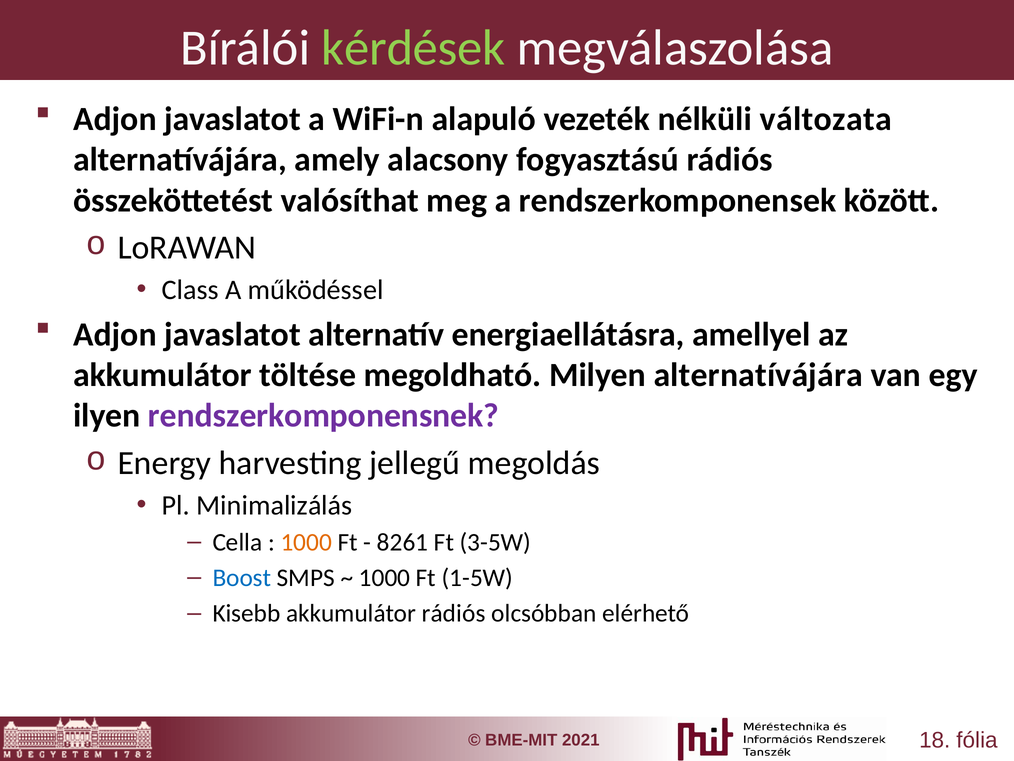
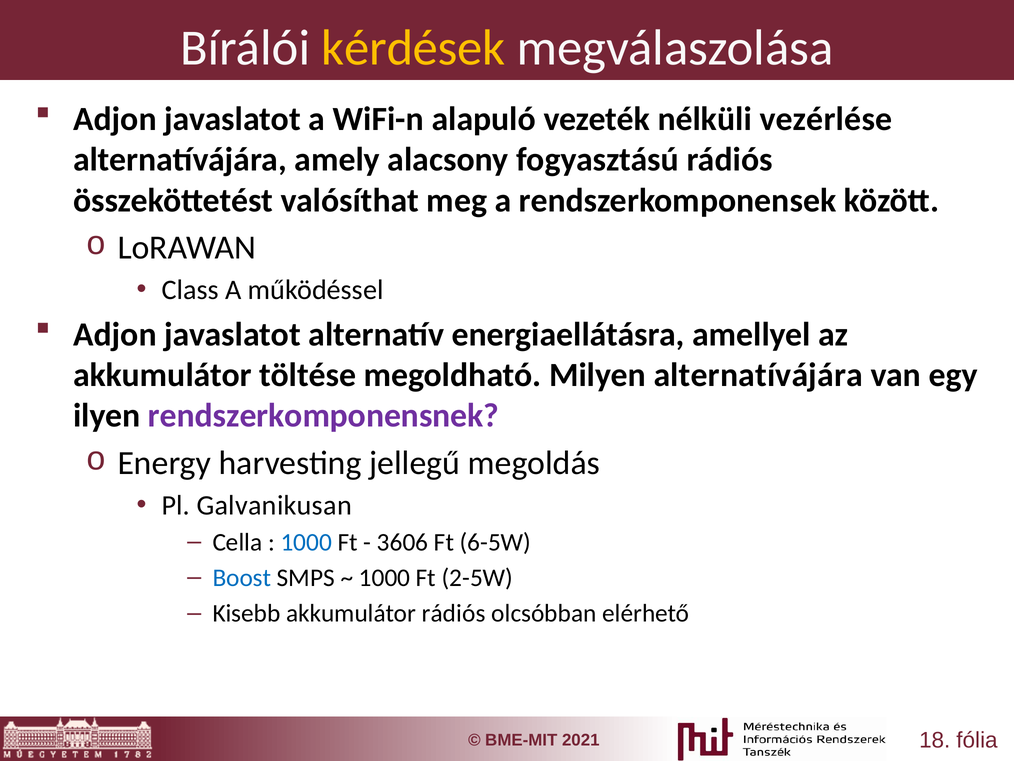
kérdések colour: light green -> yellow
változata: változata -> vezérlése
Minimalizálás: Minimalizálás -> Galvanikusan
1000 at (306, 542) colour: orange -> blue
8261: 8261 -> 3606
3-5W: 3-5W -> 6-5W
1-5W: 1-5W -> 2-5W
